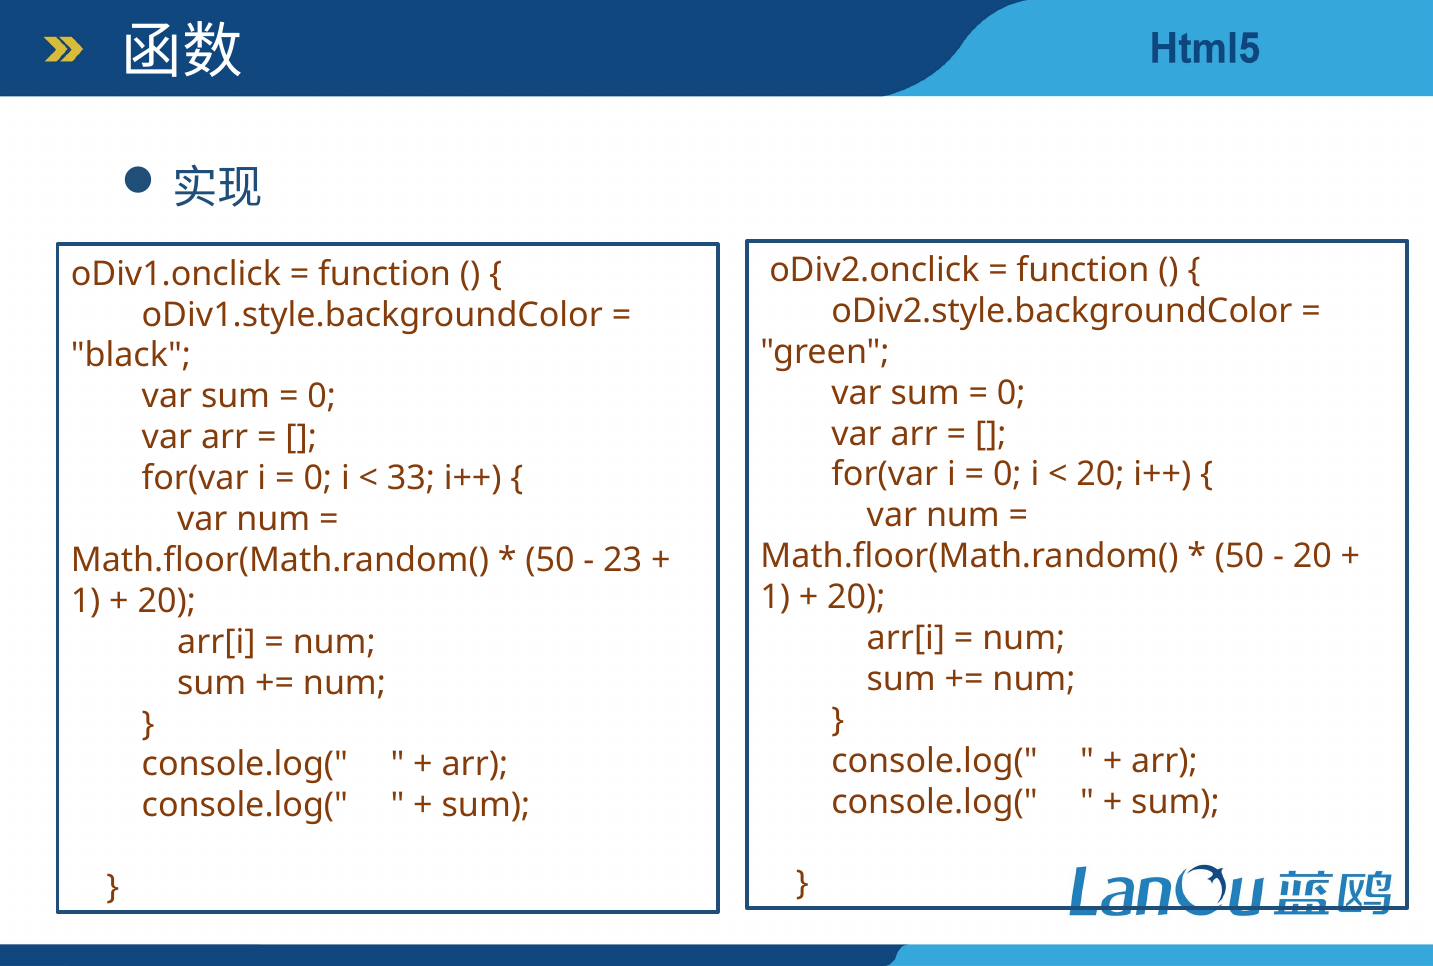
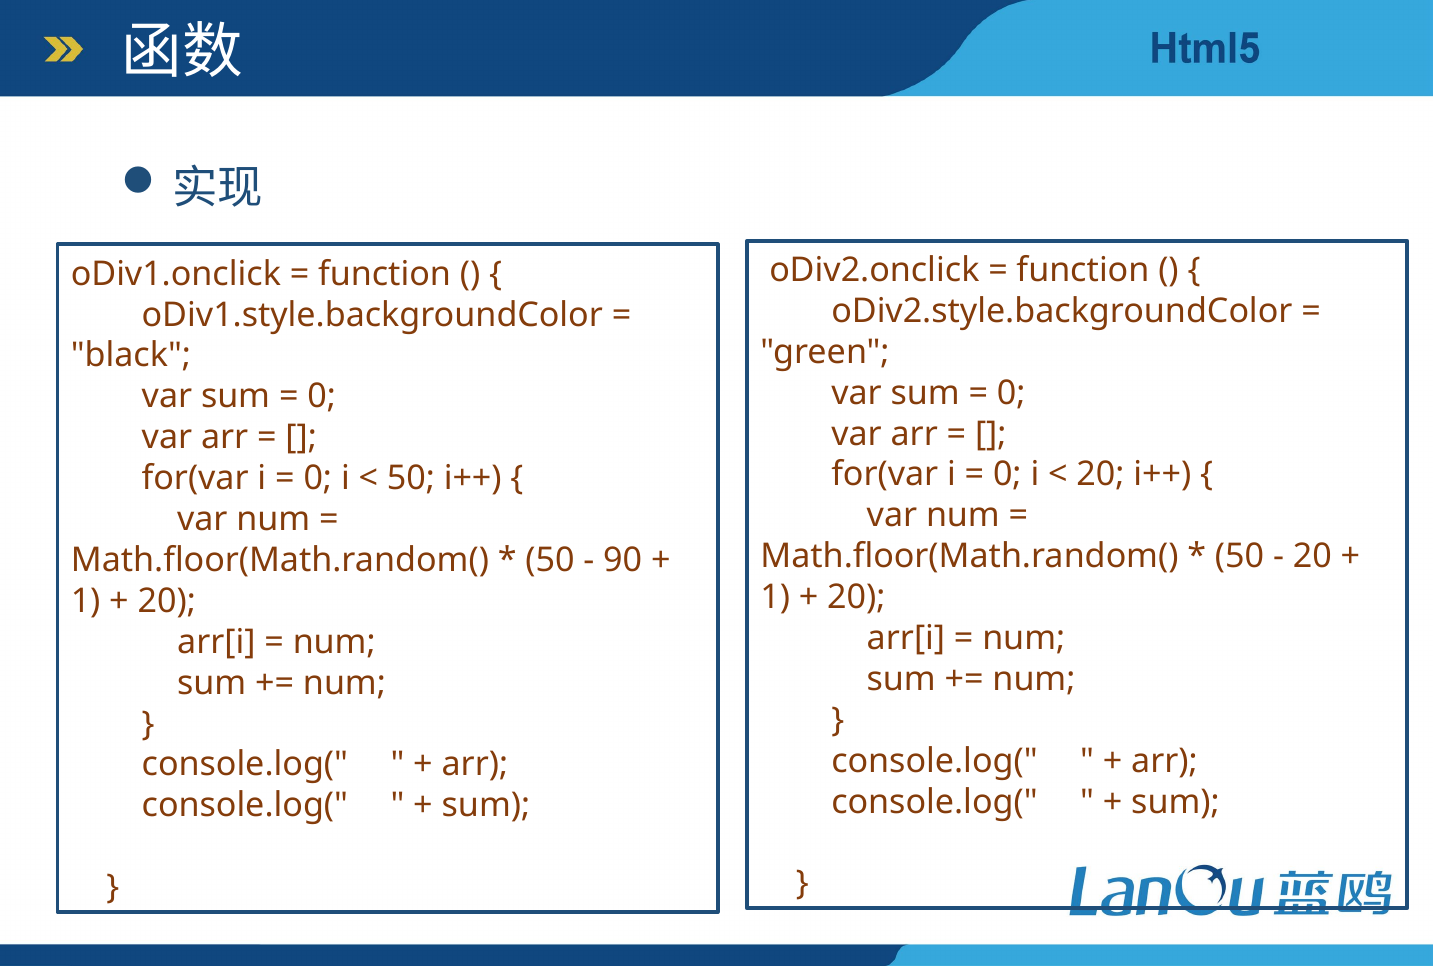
33 at (411, 478): 33 -> 50
23: 23 -> 90
